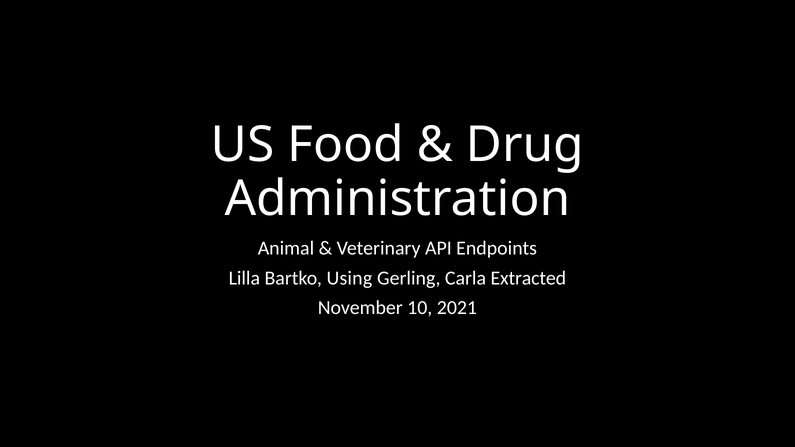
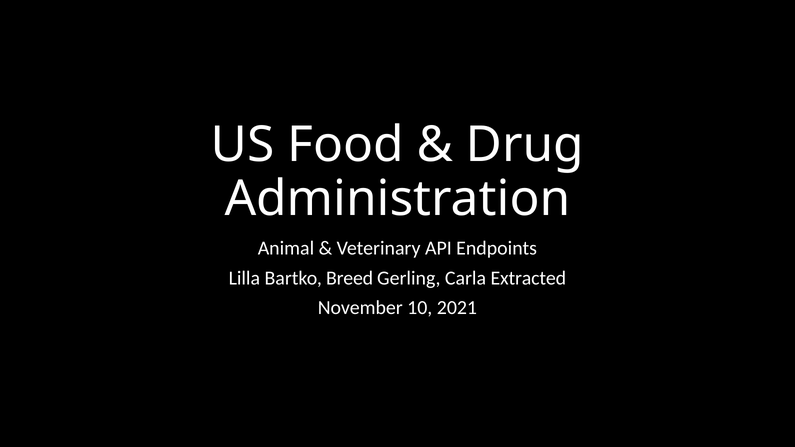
Using: Using -> Breed
